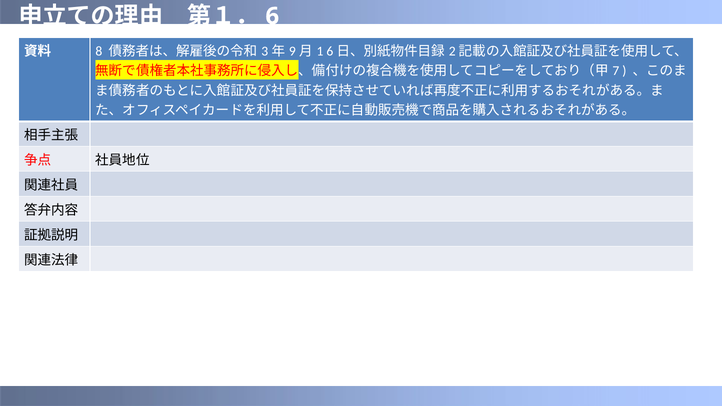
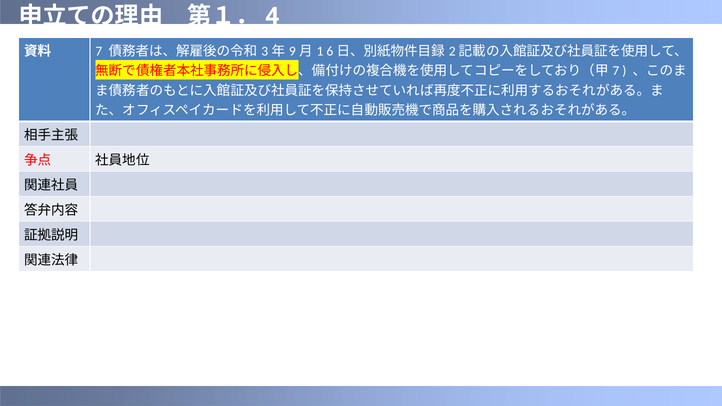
6: 6 -> 4
8 at (99, 51): 8 -> 7
